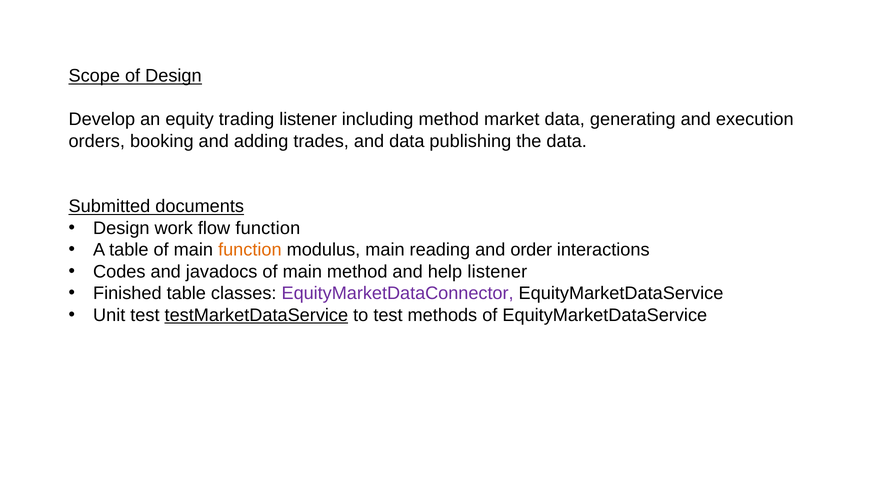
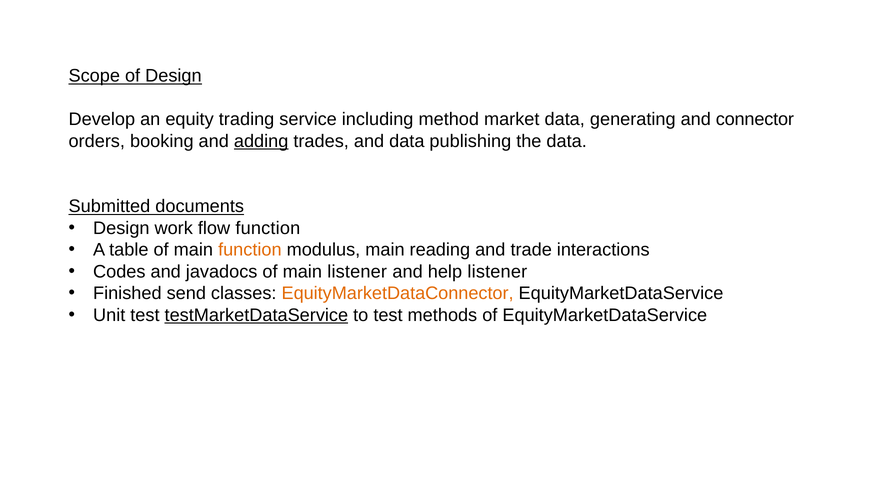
trading listener: listener -> service
execution: execution -> connector
adding underline: none -> present
order: order -> trade
main method: method -> listener
Finished table: table -> send
EquityMarketDataConnector colour: purple -> orange
